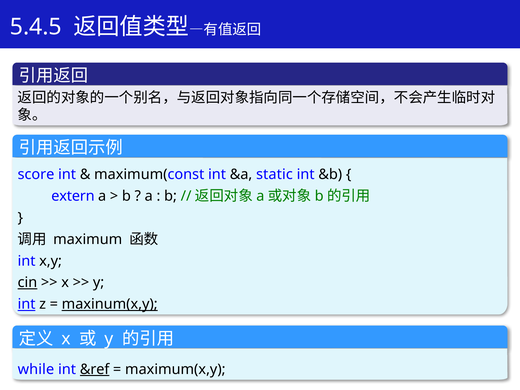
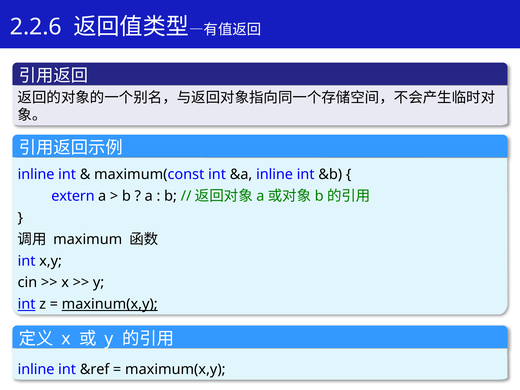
5.4.5: 5.4.5 -> 2.2.6
score at (36, 174): score -> inline
&a static: static -> inline
cin underline: present -> none
while at (36, 369): while -> inline
&ref underline: present -> none
